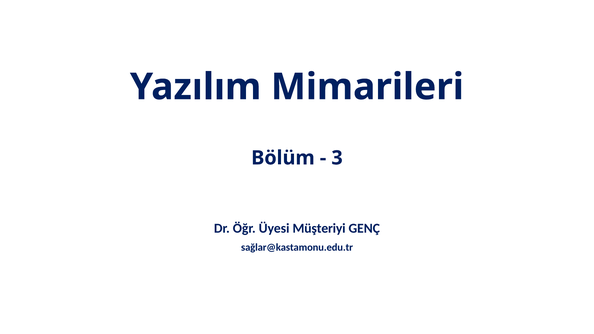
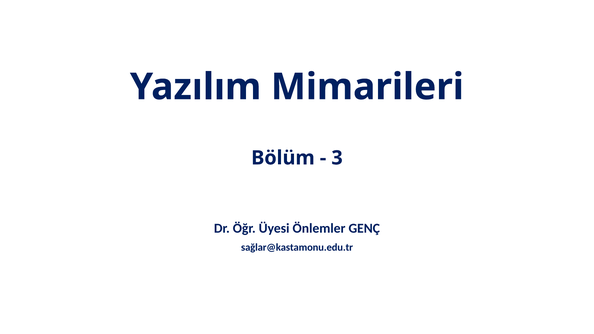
Müşteriyi: Müşteriyi -> Önlemler
